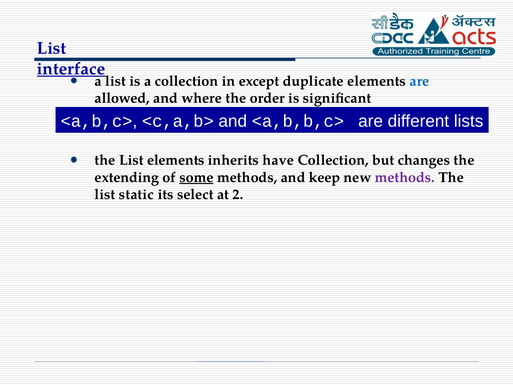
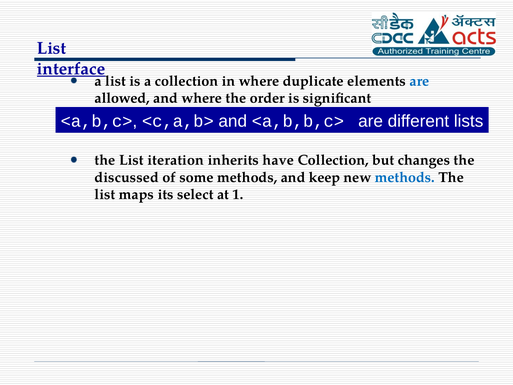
in except: except -> where
List elements: elements -> iteration
extending: extending -> discussed
some underline: present -> none
methods at (405, 177) colour: purple -> blue
static: static -> maps
2: 2 -> 1
